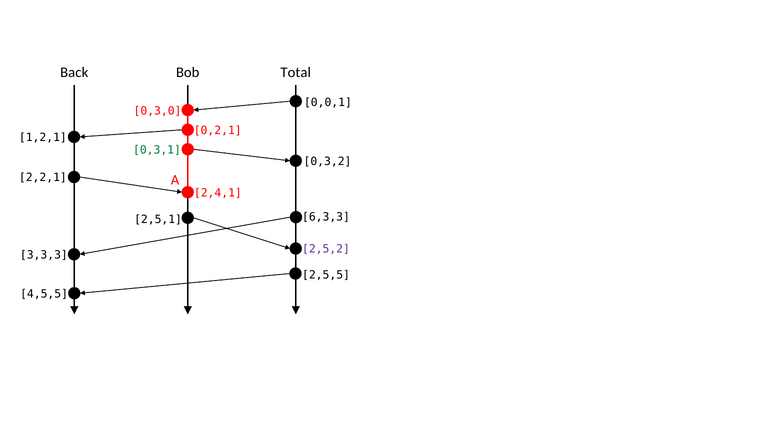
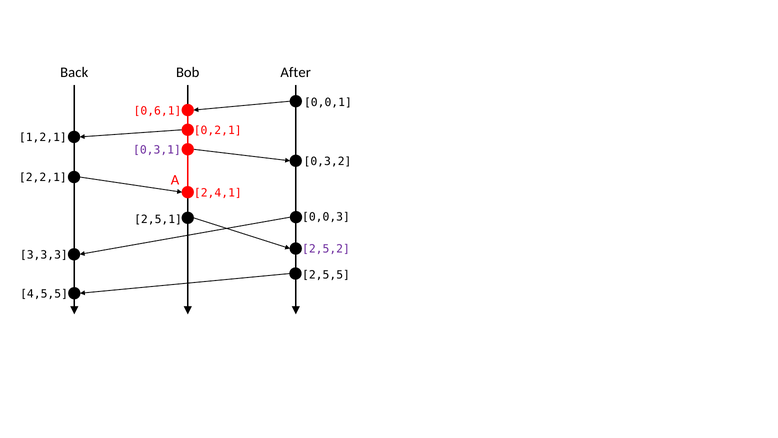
Total: Total -> After
0,3,0: 0,3,0 -> 0,6,1
0,3,1 colour: green -> purple
6,3,3: 6,3,3 -> 0,0,3
